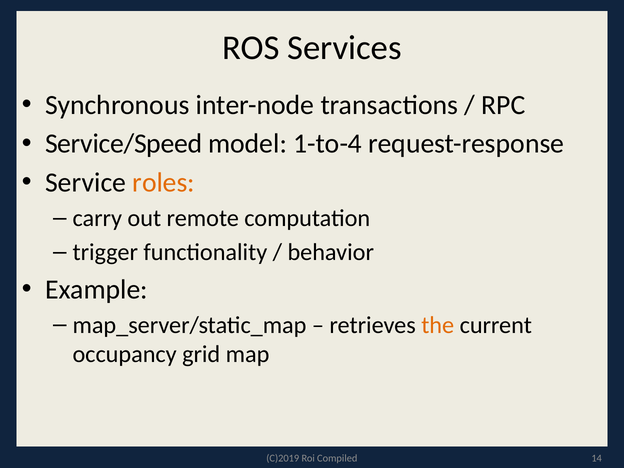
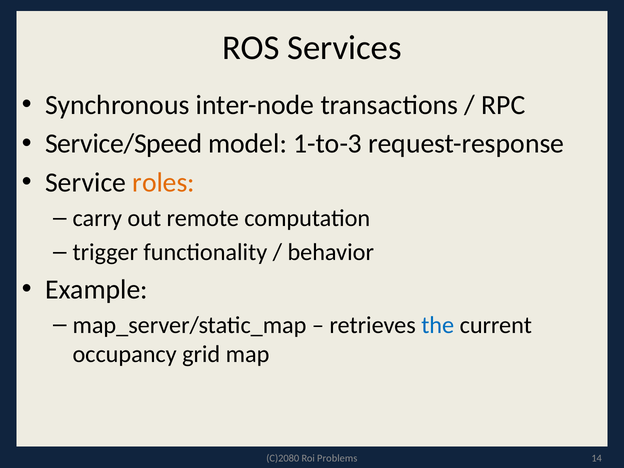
1-to-4: 1-to-4 -> 1-to-3
the colour: orange -> blue
C)2019: C)2019 -> C)2080
Compiled: Compiled -> Problems
